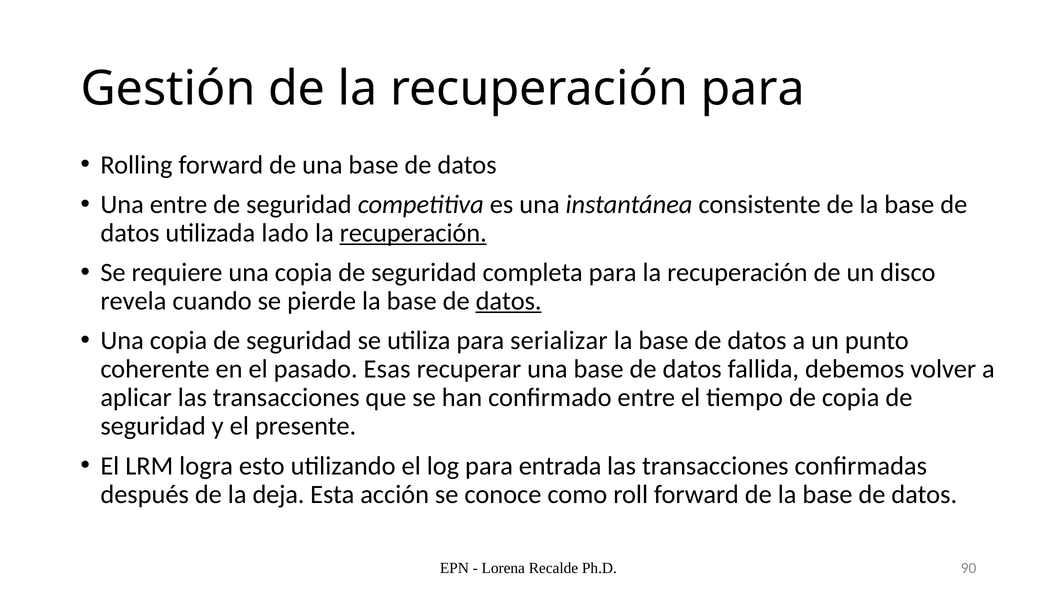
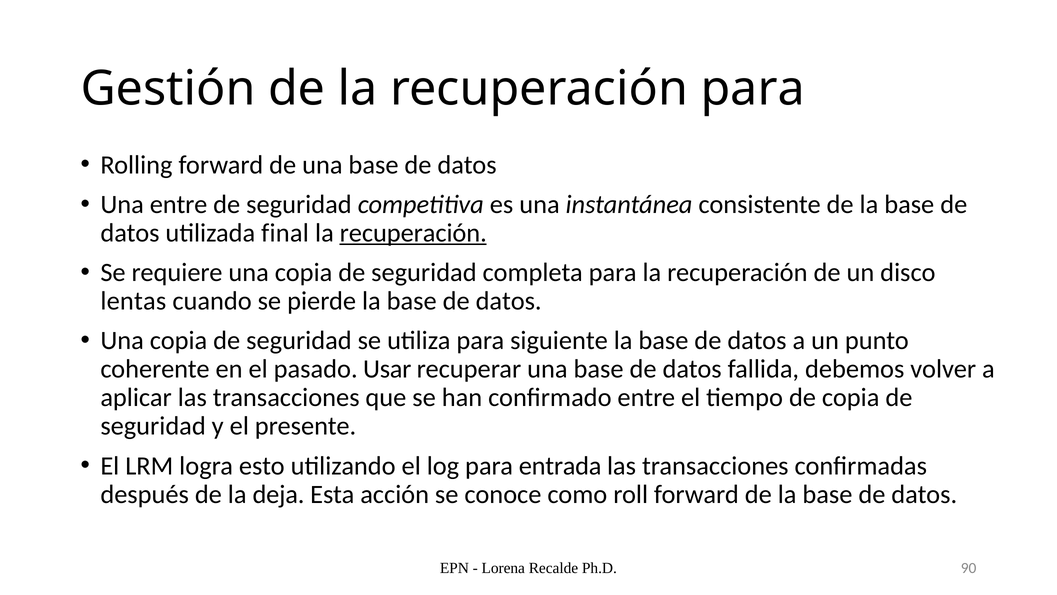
lado: lado -> final
revela: revela -> lentas
datos at (509, 301) underline: present -> none
serializar: serializar -> siguiente
Esas: Esas -> Usar
